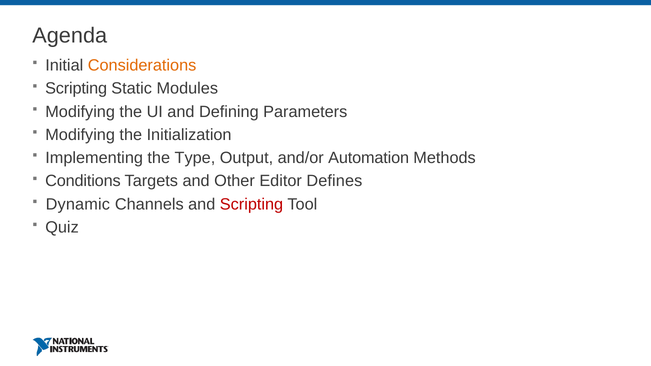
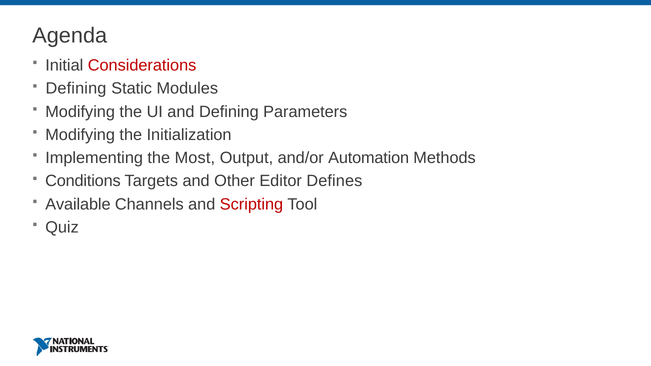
Considerations colour: orange -> red
Scripting at (76, 89): Scripting -> Defining
Type: Type -> Most
Dynamic: Dynamic -> Available
